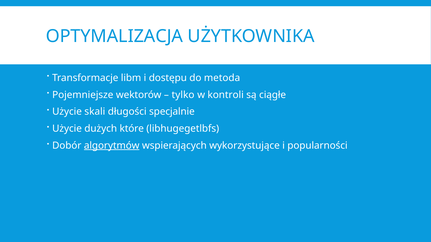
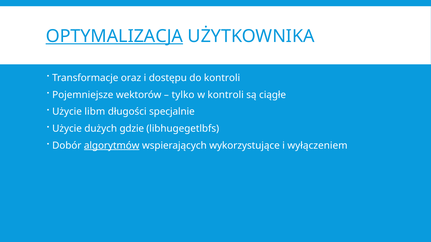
OPTYMALIZACJA underline: none -> present
libm: libm -> oraz
do metoda: metoda -> kontroli
skali: skali -> libm
które: które -> gdzie
popularności: popularności -> wyłączeniem
